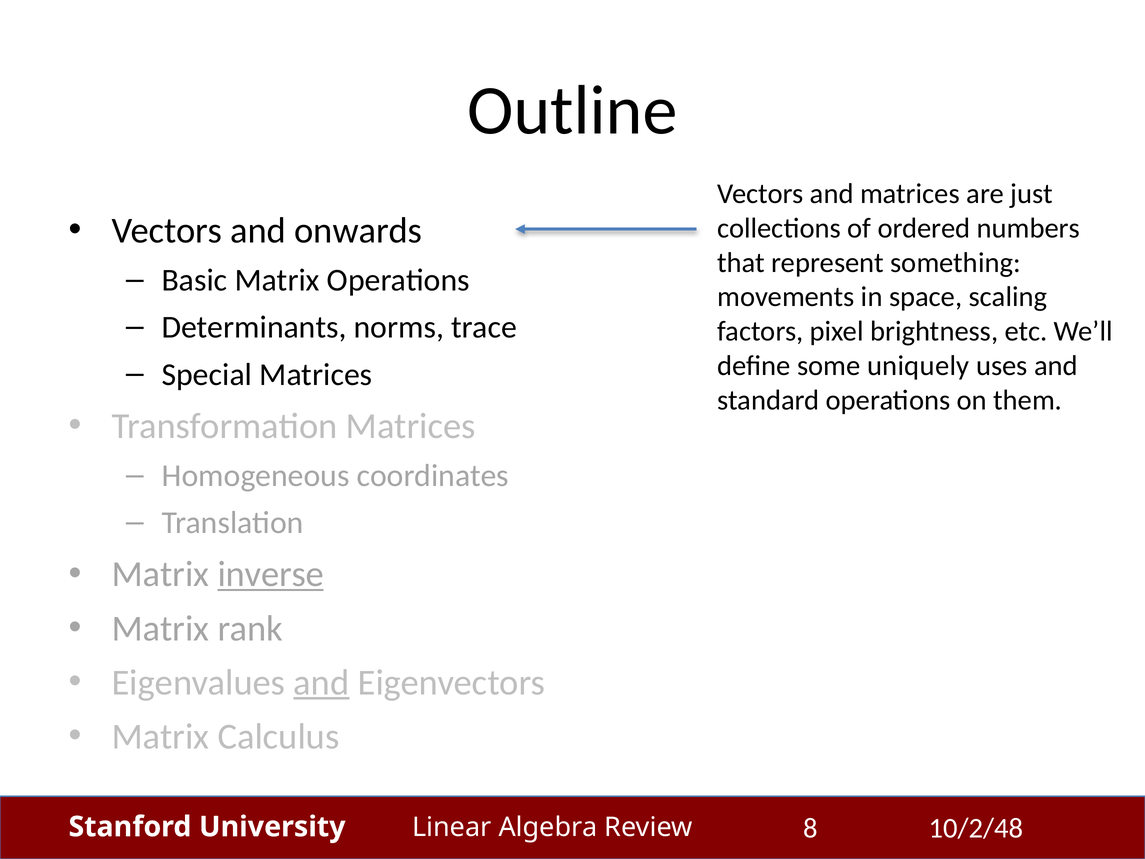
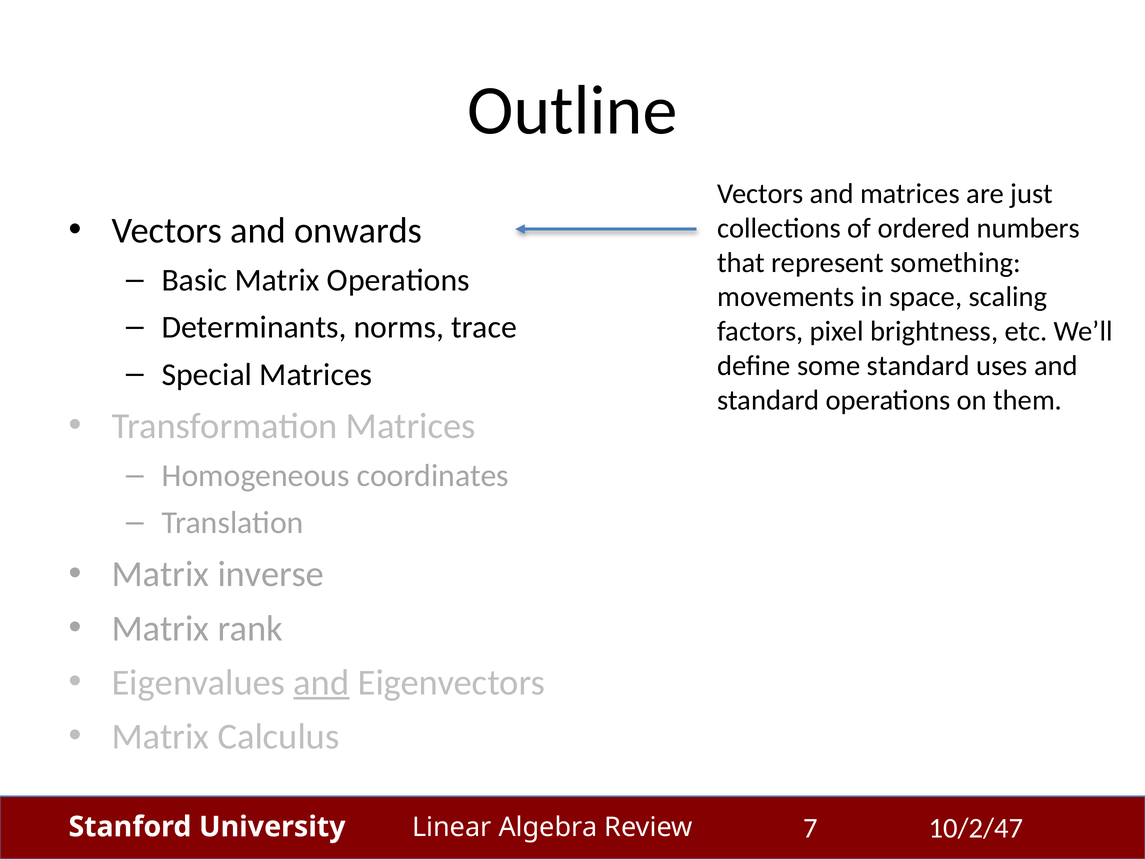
some uniquely: uniquely -> standard
inverse underline: present -> none
10/2/48: 10/2/48 -> 10/2/47
8: 8 -> 7
